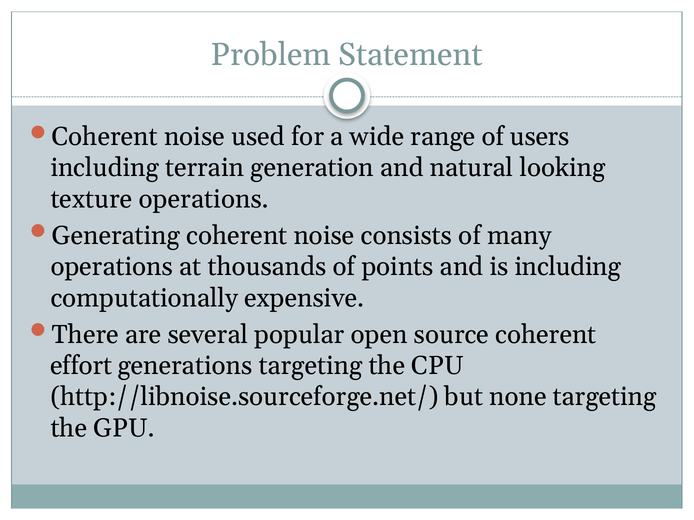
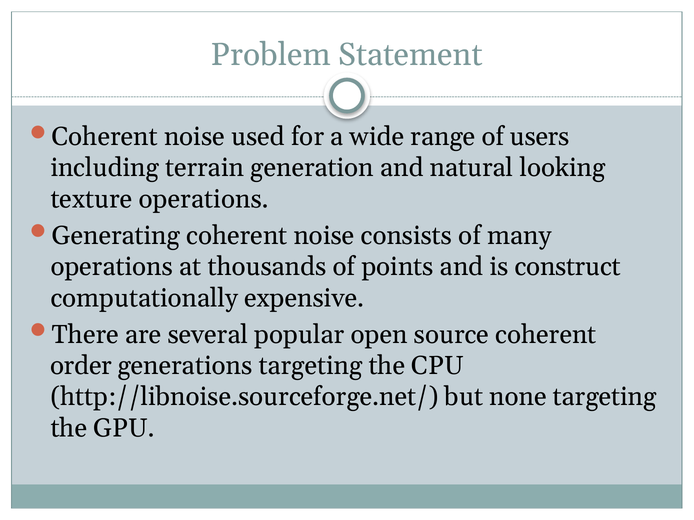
is including: including -> construct
effort: effort -> order
